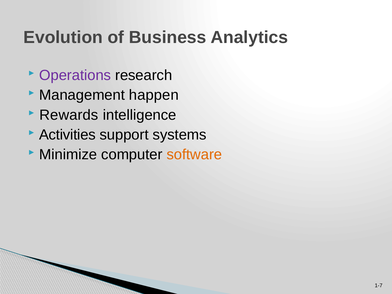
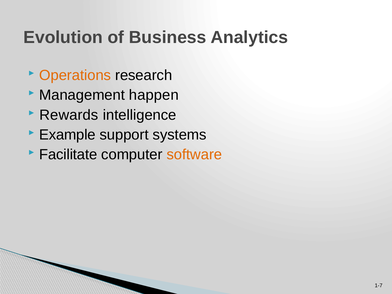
Operations colour: purple -> orange
Activities: Activities -> Example
Minimize: Minimize -> Facilitate
